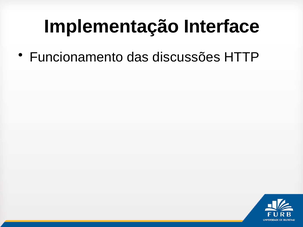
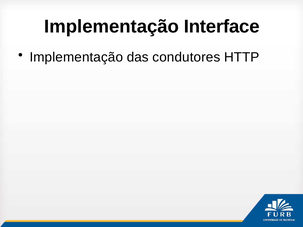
Funcionamento at (76, 57): Funcionamento -> Implementação
discussões: discussões -> condutores
